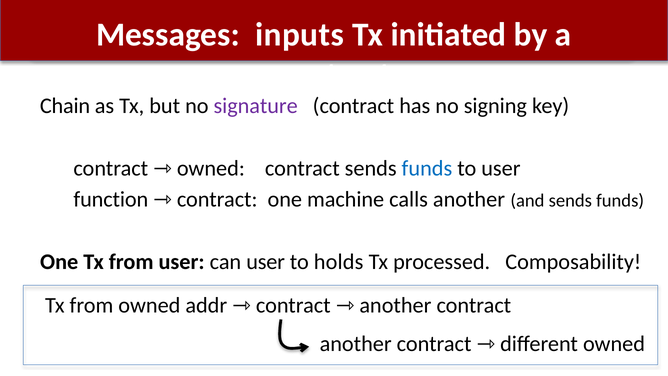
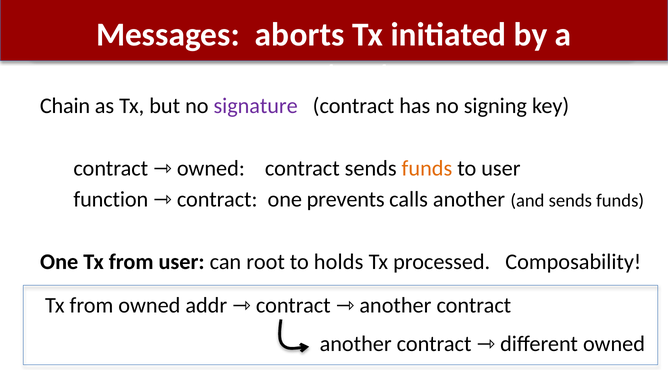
inputs: inputs -> aborts
funds at (427, 168) colour: blue -> orange
machine: machine -> prevents
can user: user -> root
